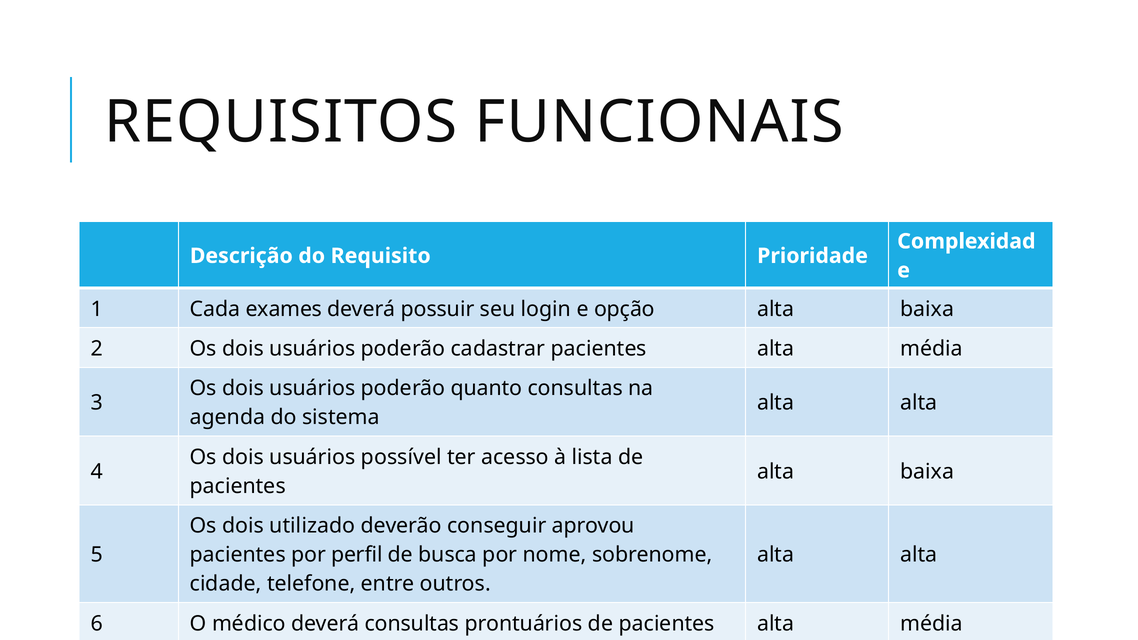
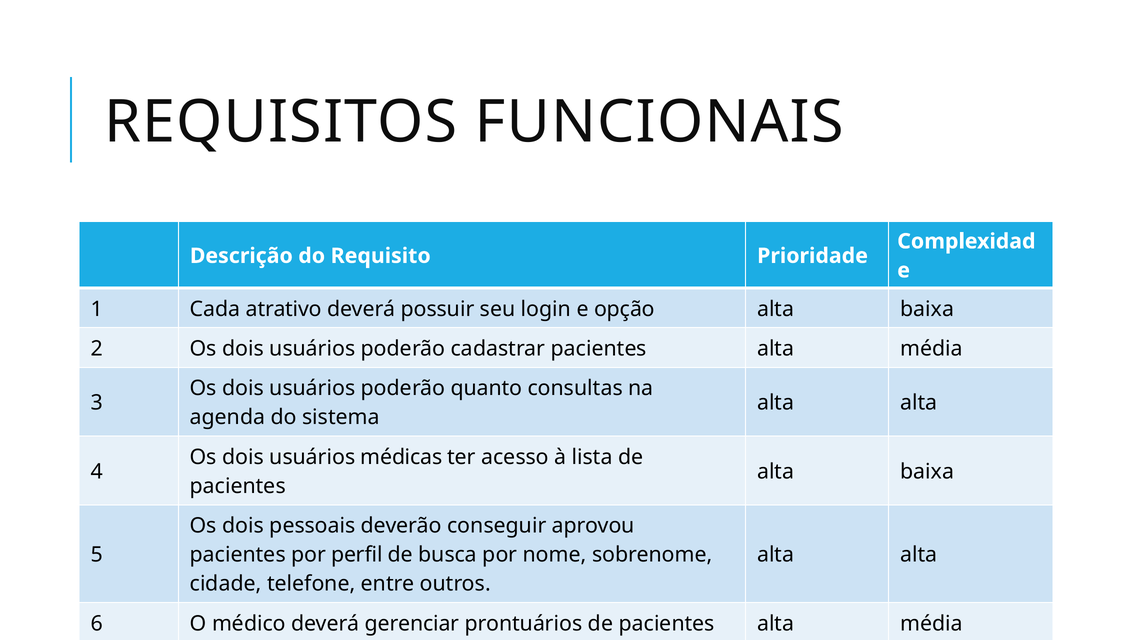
exames: exames -> atrativo
possível: possível -> médicas
utilizado: utilizado -> pessoais
deverá consultas: consultas -> gerenciar
